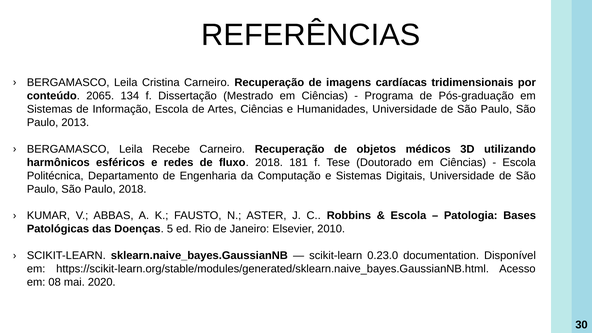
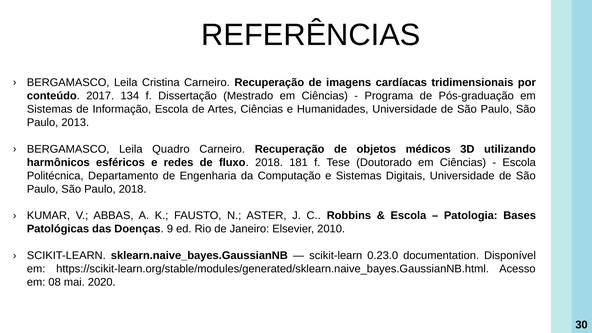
2065: 2065 -> 2017
Recebe: Recebe -> Quadro
5: 5 -> 9
